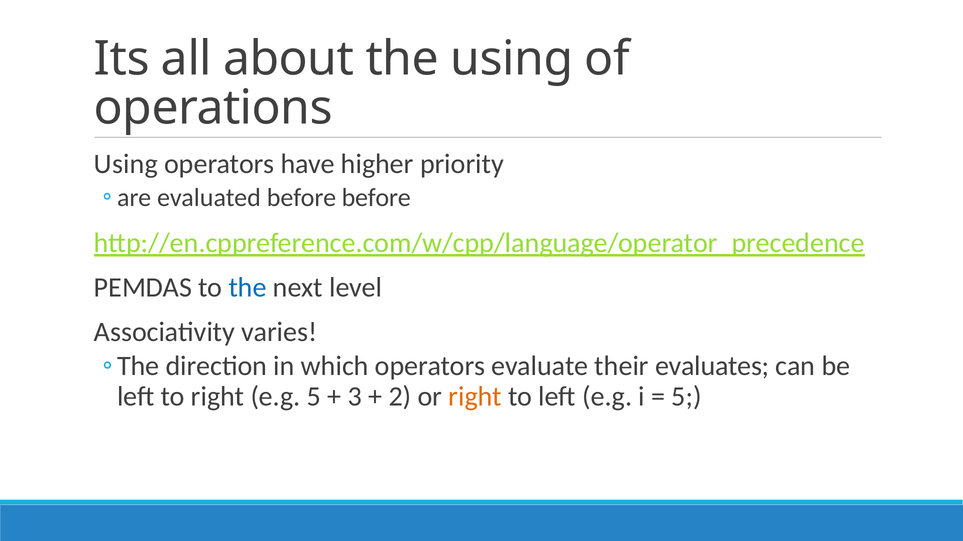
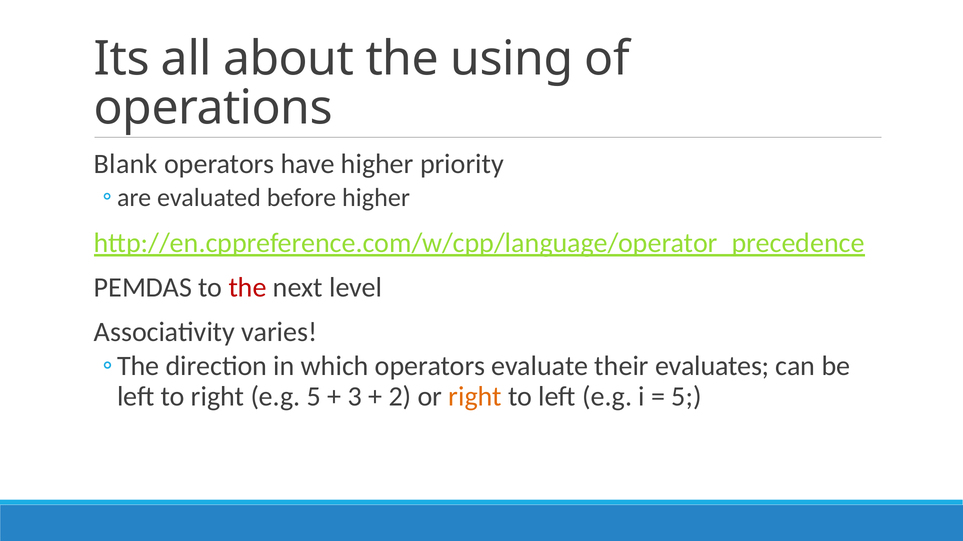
Using at (126, 164): Using -> Blank
before before: before -> higher
the at (248, 288) colour: blue -> red
